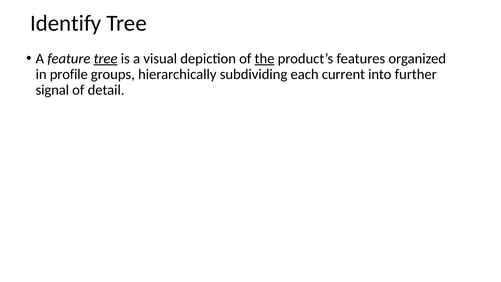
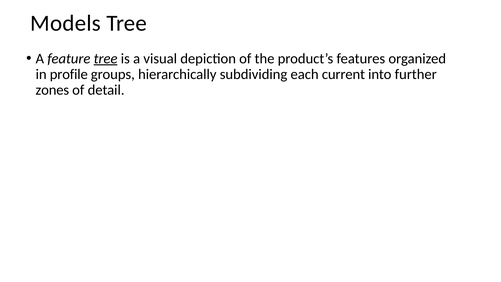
Identify: Identify -> Models
the underline: present -> none
signal: signal -> zones
